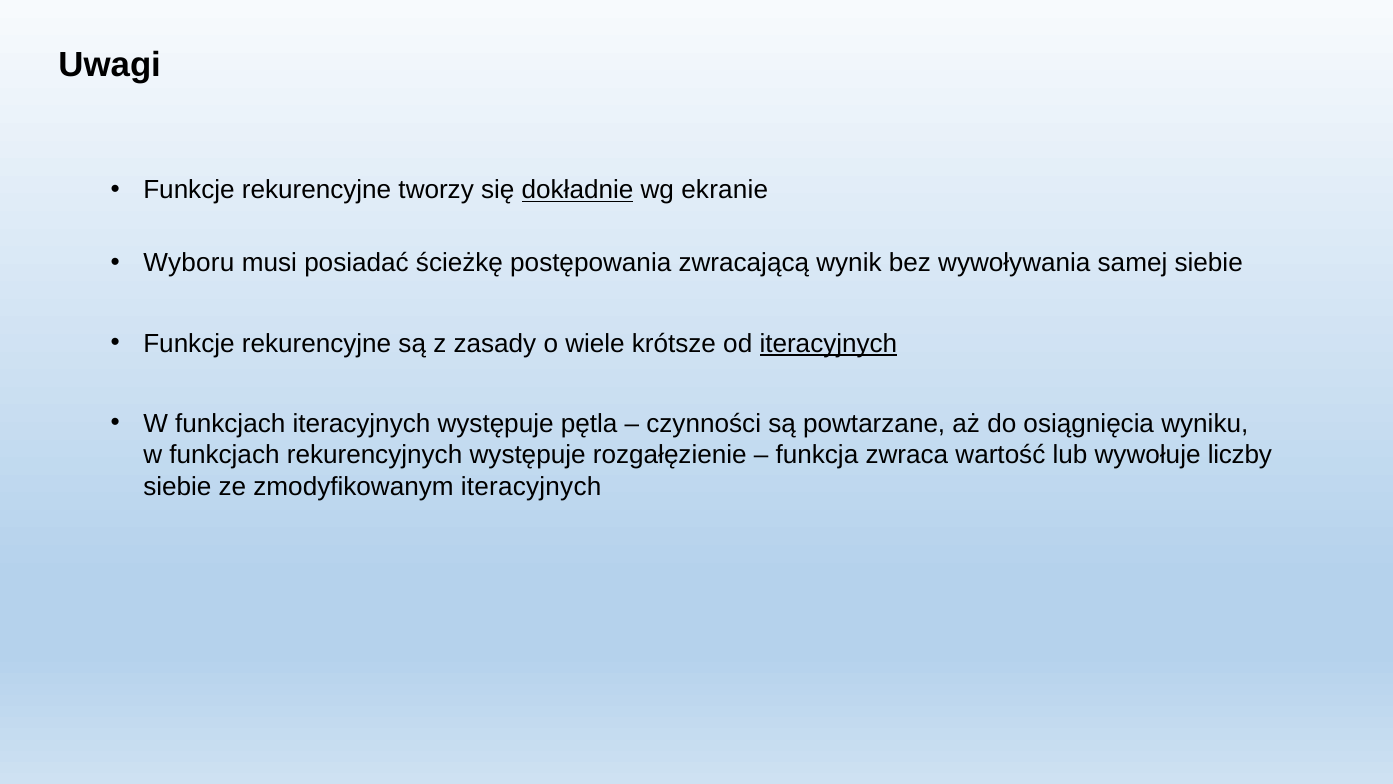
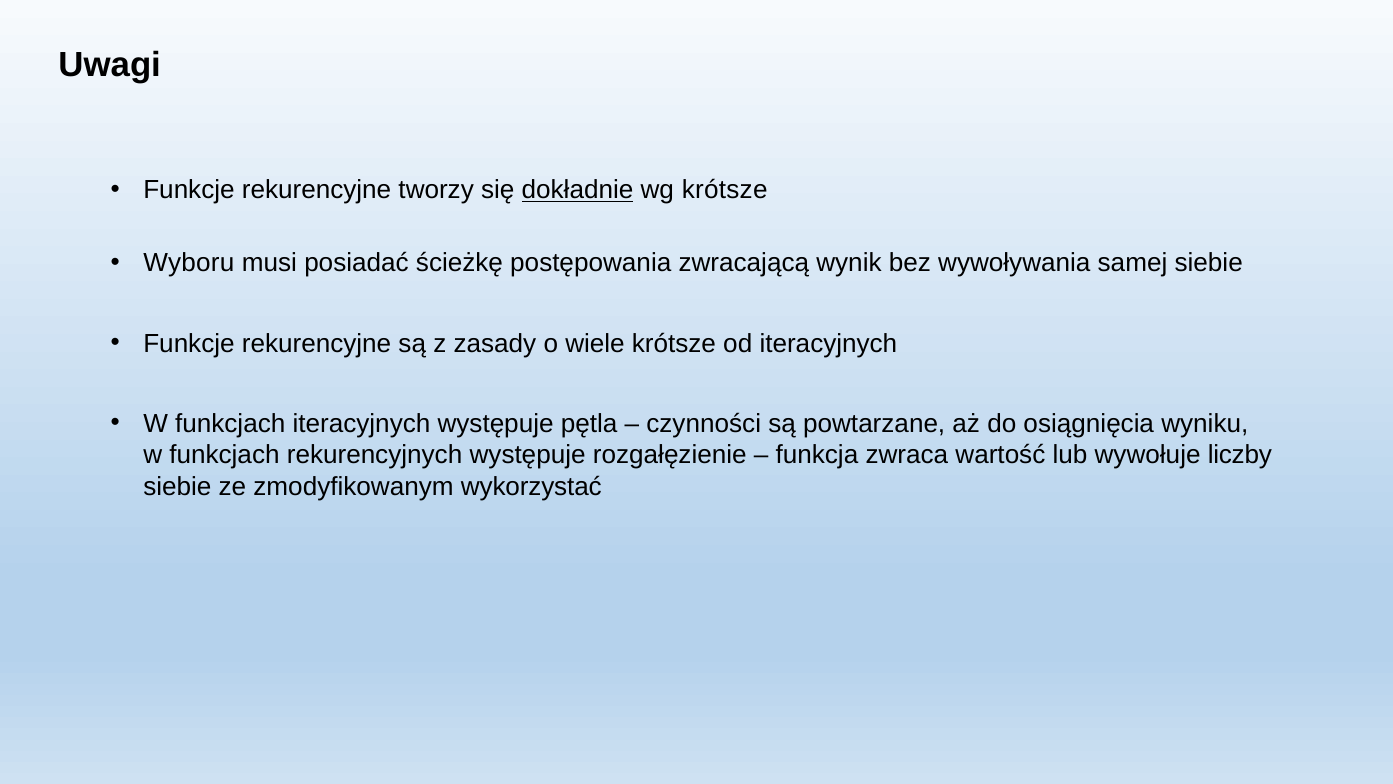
wg ekranie: ekranie -> krótsze
iteracyjnych at (828, 343) underline: present -> none
zmodyfikowanym iteracyjnych: iteracyjnych -> wykorzystać
